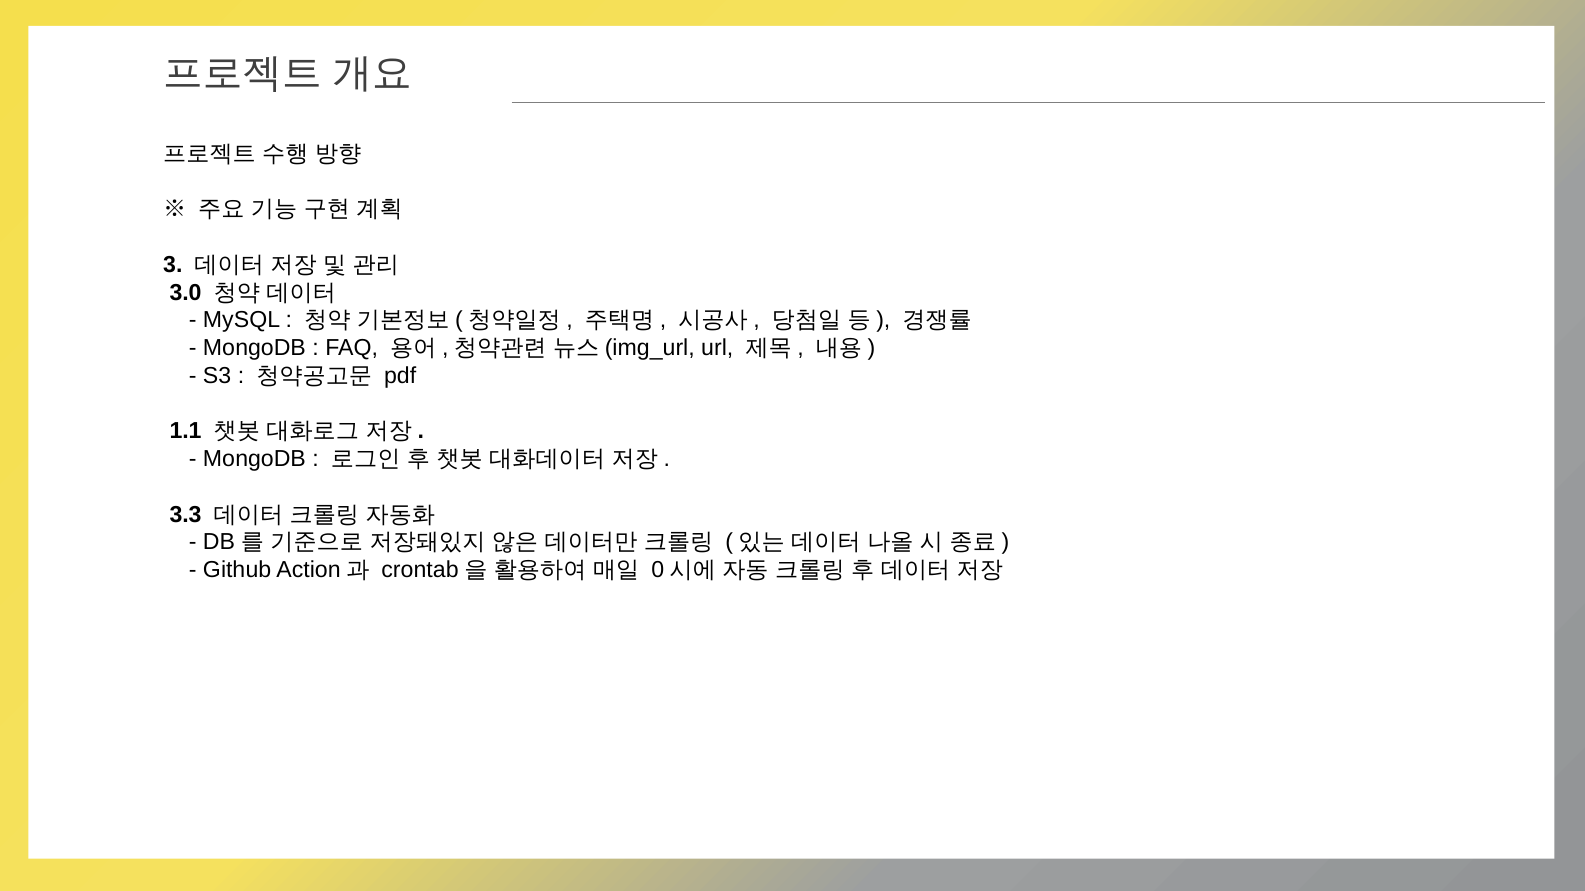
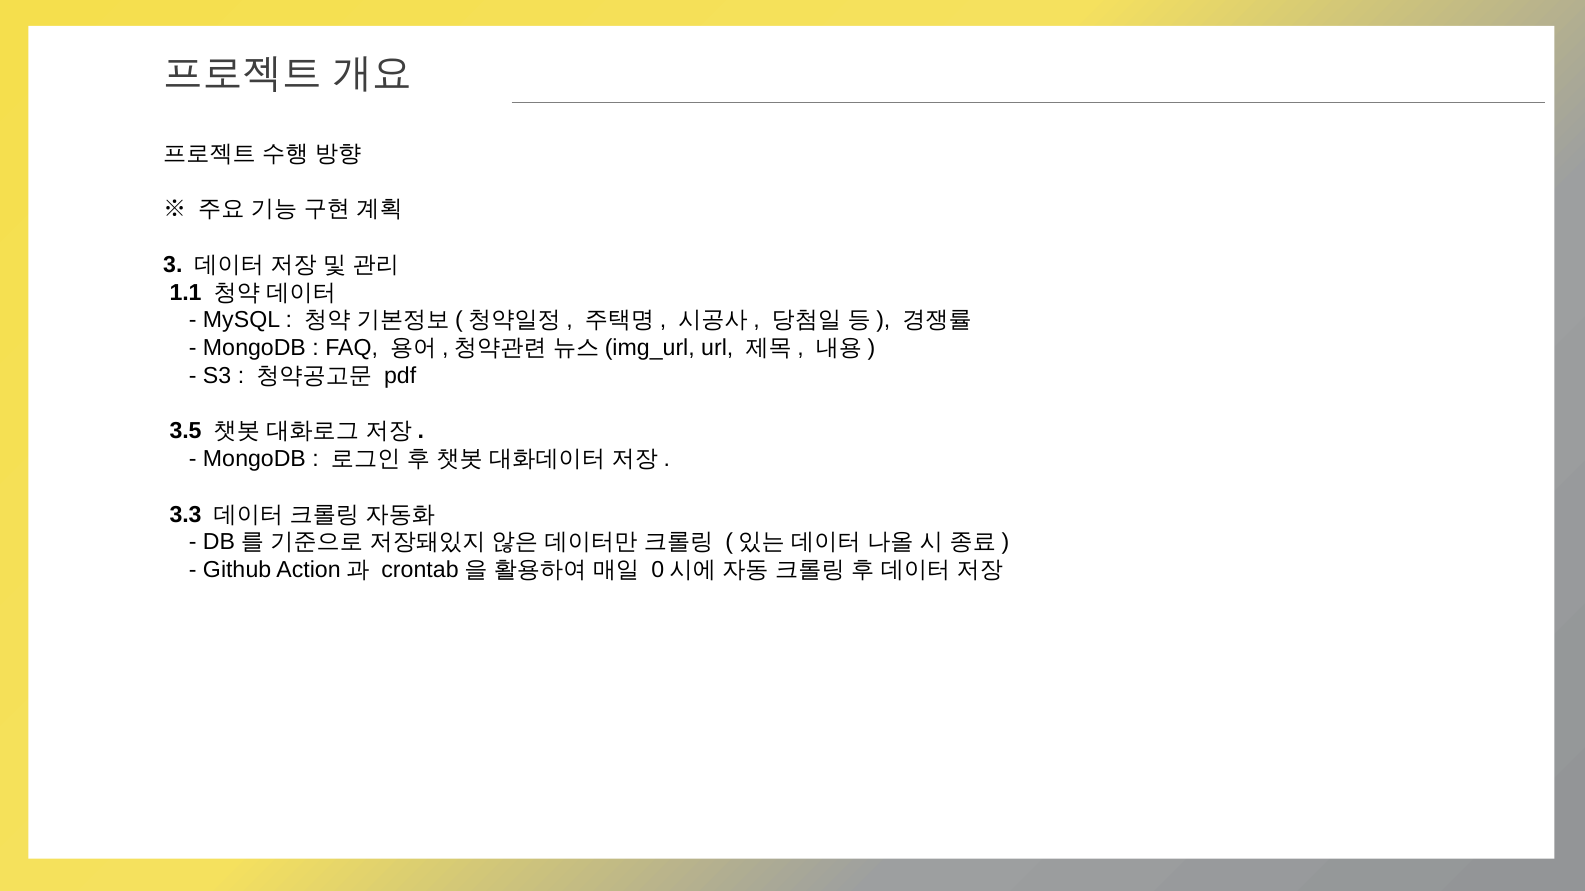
3.0: 3.0 -> 1.1
1.1: 1.1 -> 3.5
